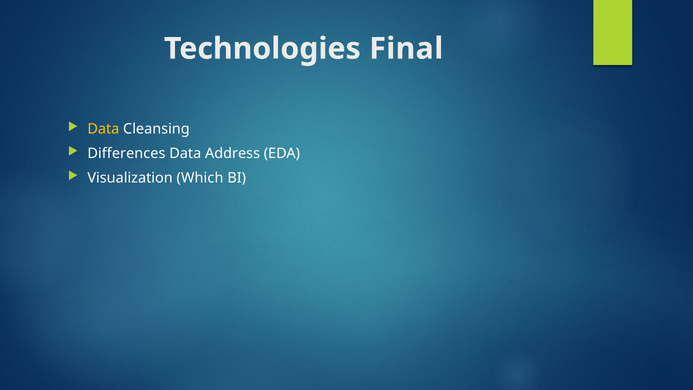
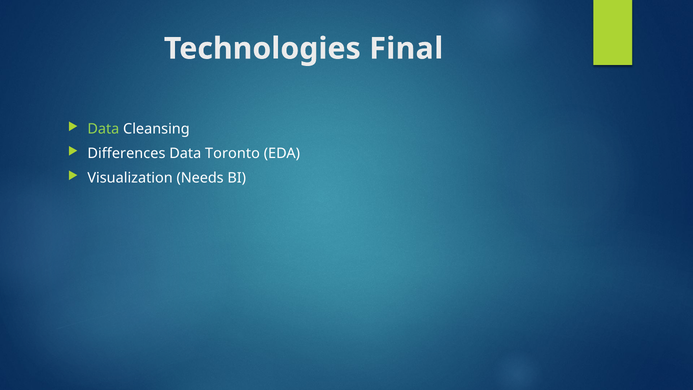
Data at (103, 129) colour: yellow -> light green
Address: Address -> Toronto
Which: Which -> Needs
